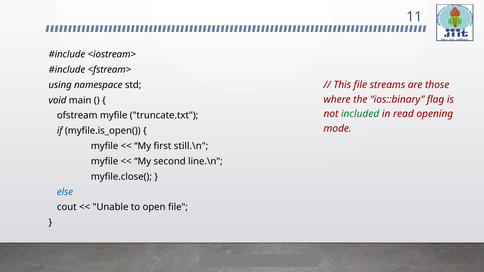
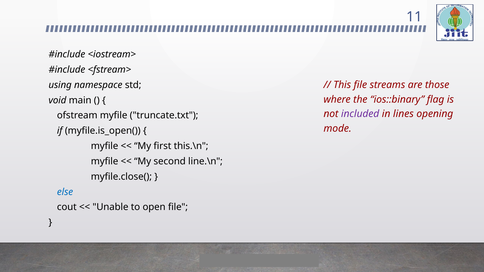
included colour: green -> purple
read: read -> lines
still.\n: still.\n -> this.\n
